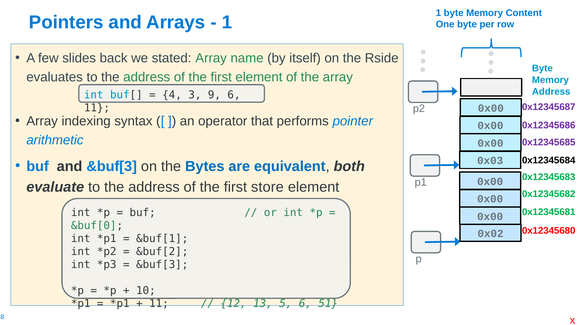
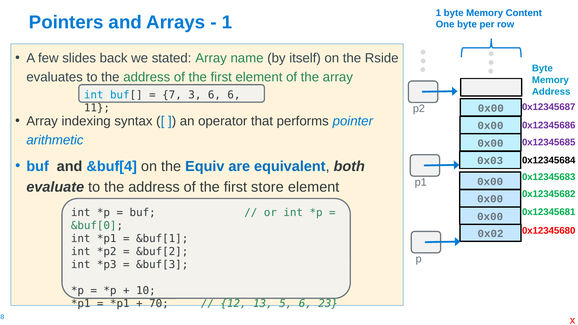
4: 4 -> 7
3 9: 9 -> 6
and &buf[3: &buf[3 -> &buf[4
Bytes: Bytes -> Equiv
11 at (159, 304): 11 -> 70
51: 51 -> 23
